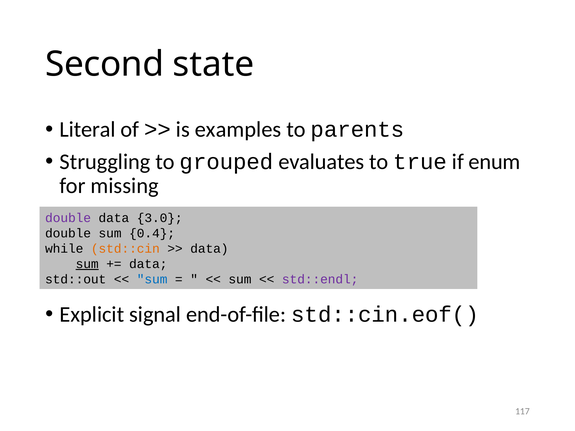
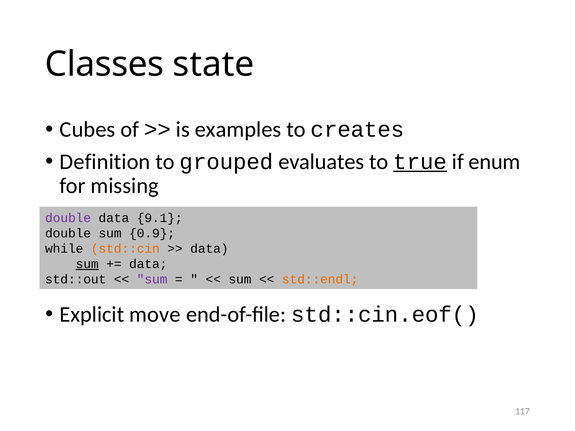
Second: Second -> Classes
Literal: Literal -> Cubes
parents: parents -> creates
Struggling: Struggling -> Definition
true underline: none -> present
3.0: 3.0 -> 9.1
0.4: 0.4 -> 0.9
sum at (152, 280) colour: blue -> purple
std::endl colour: purple -> orange
signal: signal -> move
